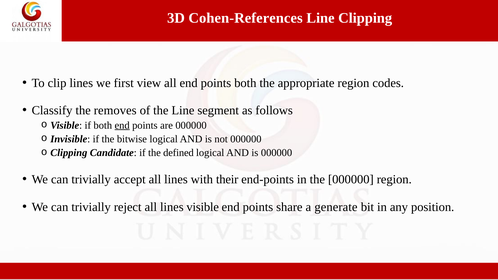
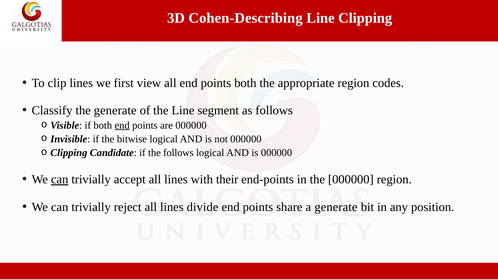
Cohen-References: Cohen-References -> Cohen-Describing
the removes: removes -> generate
the defined: defined -> follows
can at (60, 180) underline: none -> present
lines visible: visible -> divide
